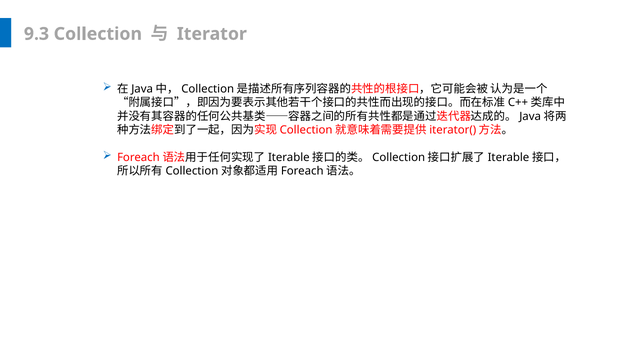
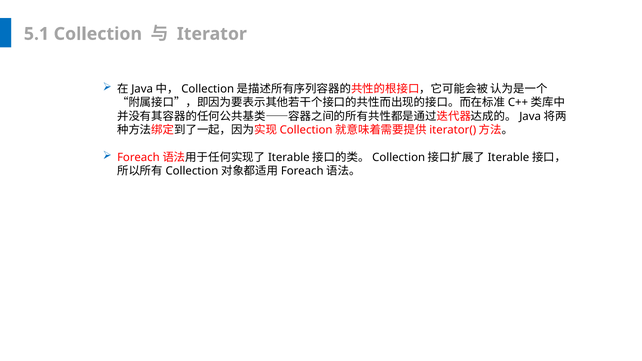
9.3: 9.3 -> 5.1
